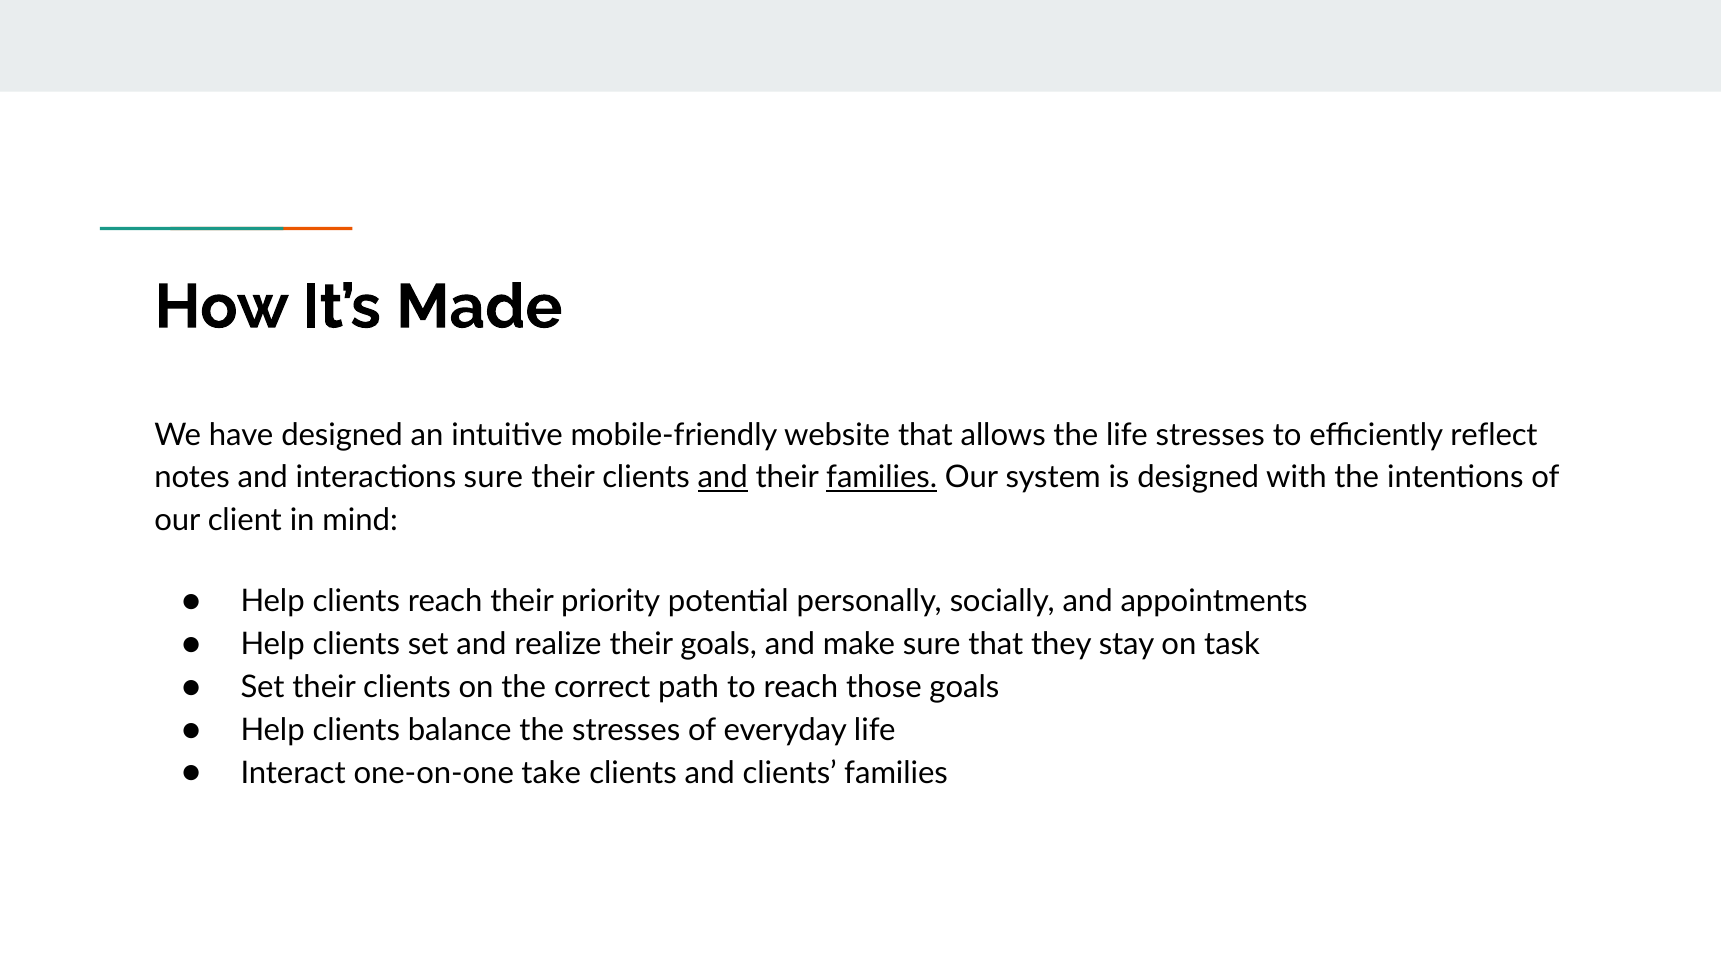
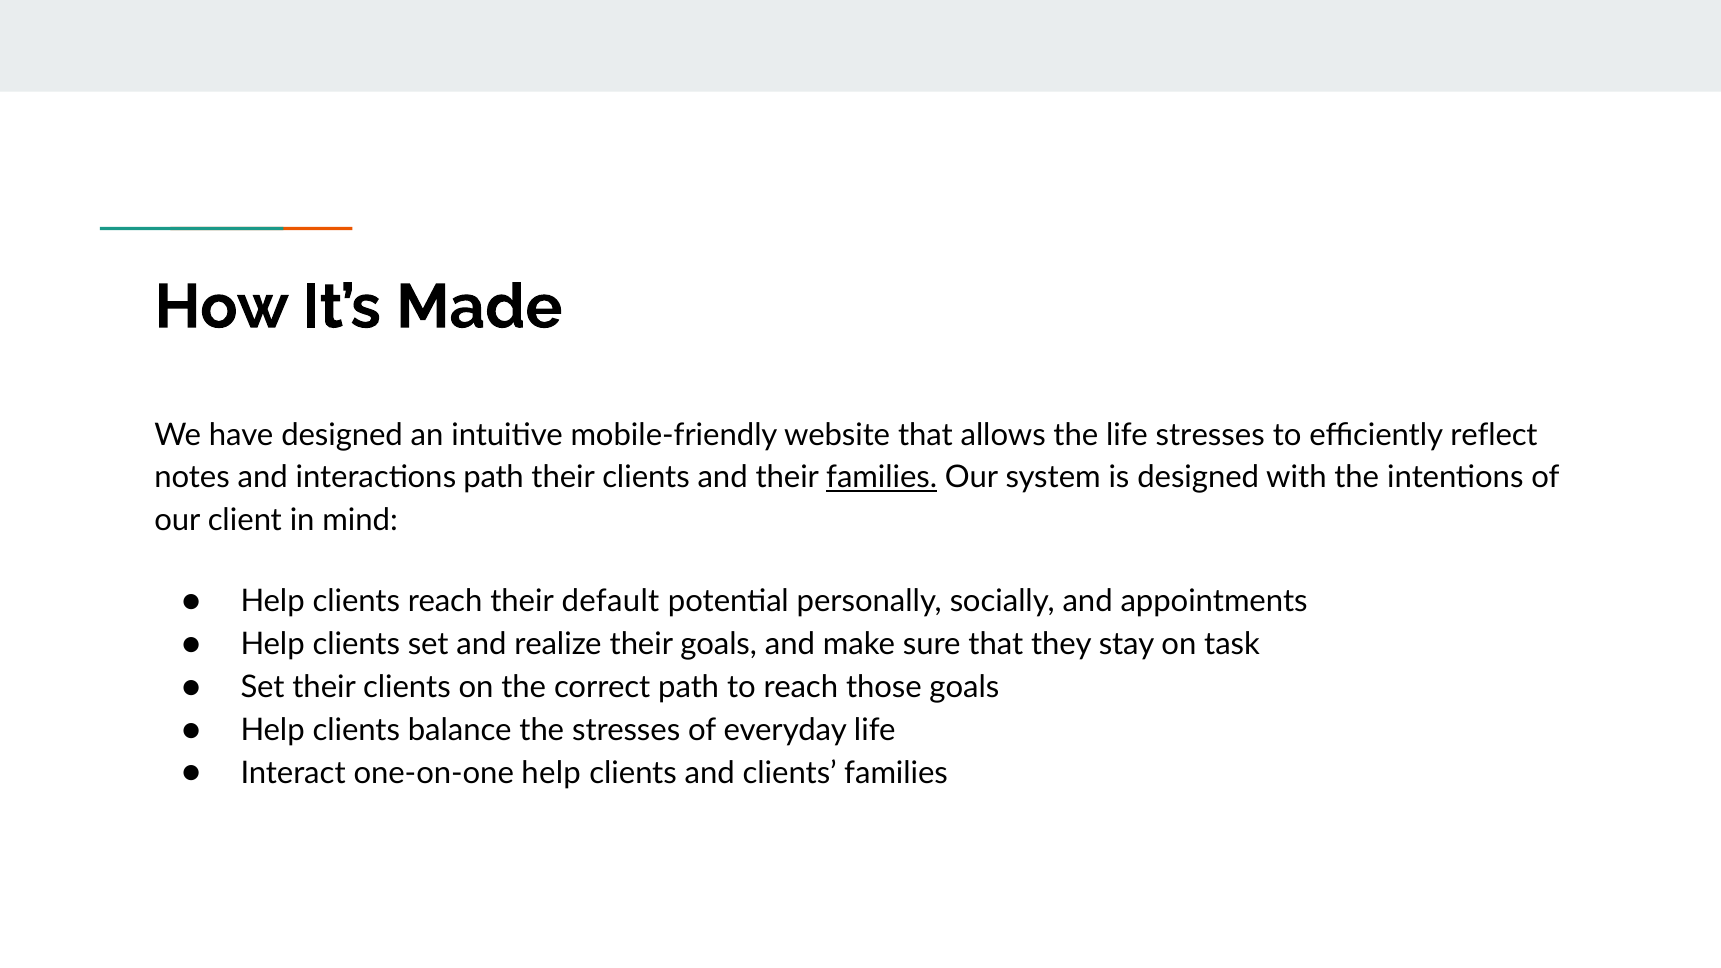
interactions sure: sure -> path
and at (723, 478) underline: present -> none
priority: priority -> default
one-on-one take: take -> help
